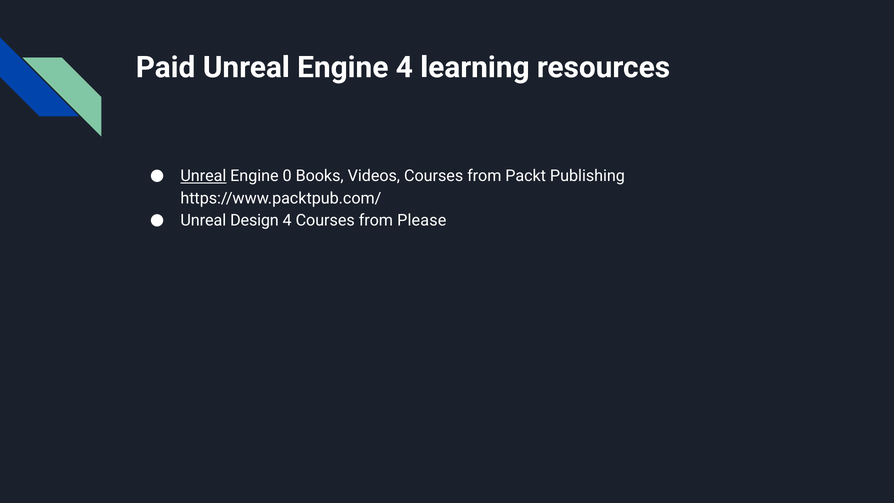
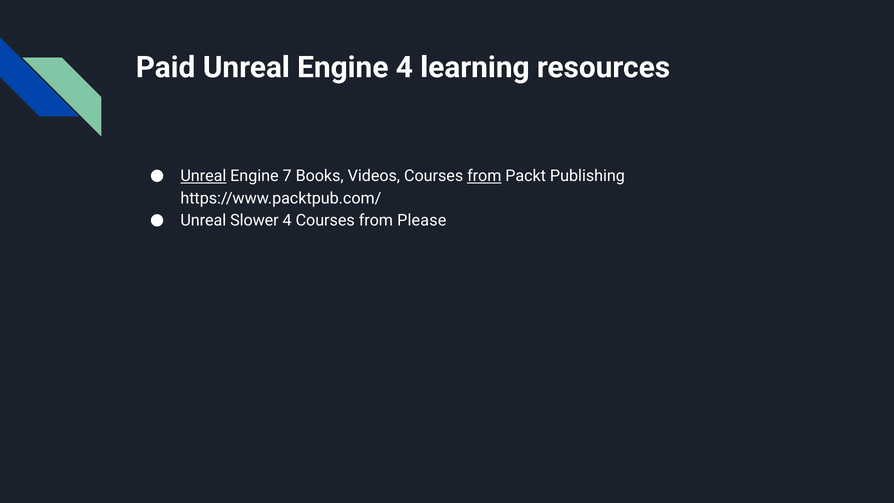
0: 0 -> 7
from at (484, 176) underline: none -> present
Design: Design -> Slower
